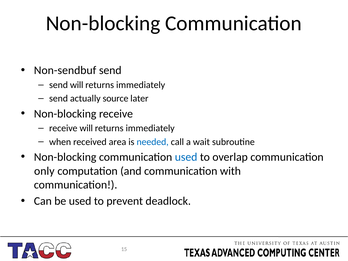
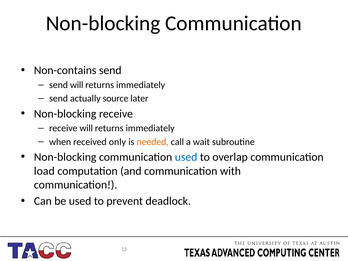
Non-sendbuf: Non-sendbuf -> Non-contains
area: area -> only
needed colour: blue -> orange
only: only -> load
